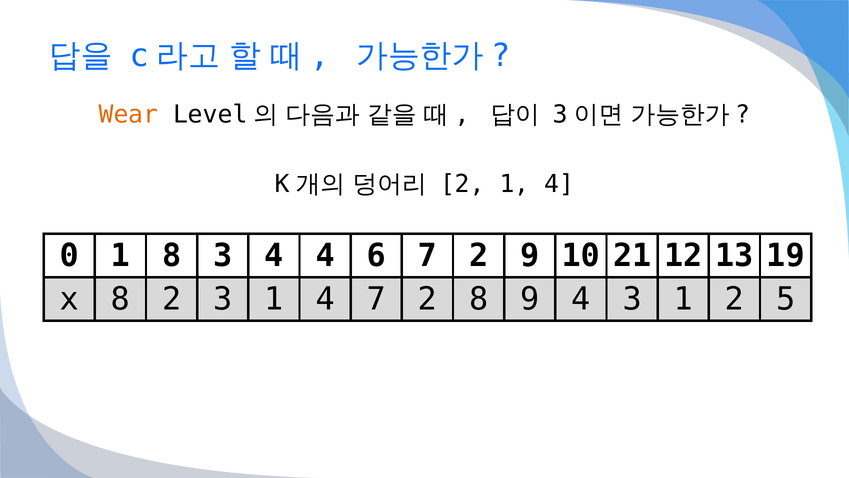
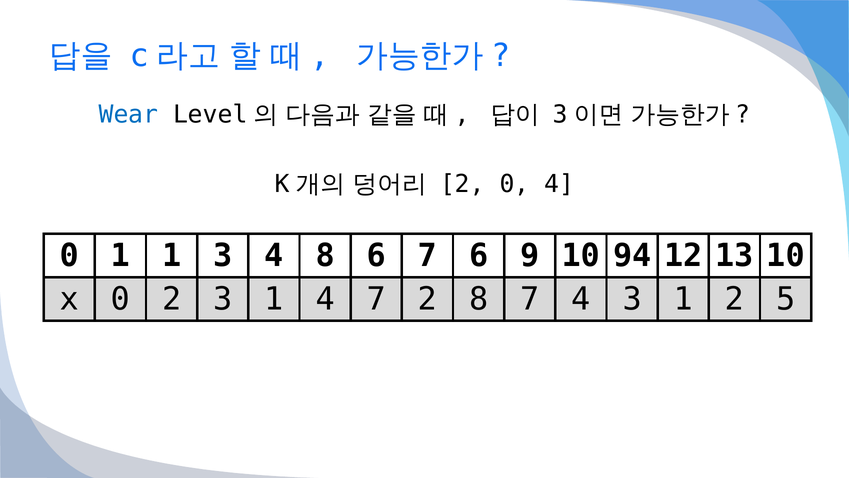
Wear colour: orange -> blue
2 1: 1 -> 0
1 8: 8 -> 1
4 4: 4 -> 8
6 7 2: 2 -> 6
21: 21 -> 94
13 19: 19 -> 10
x 8: 8 -> 0
8 9: 9 -> 7
